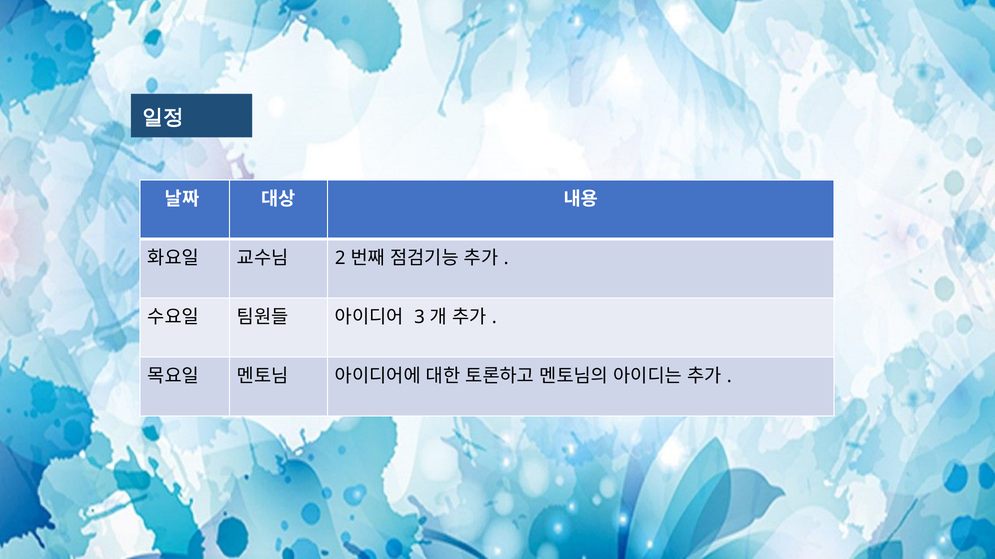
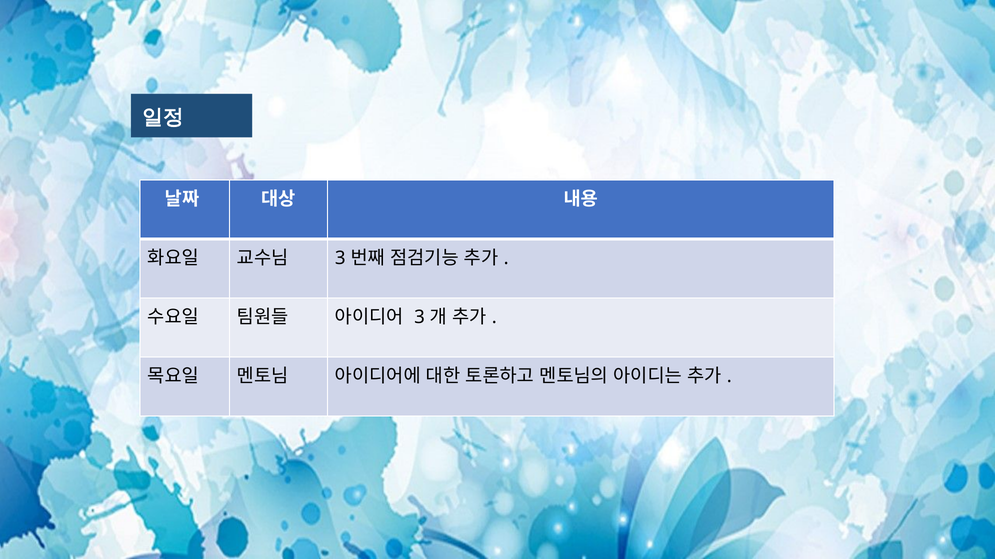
2 at (340, 259): 2 -> 3
